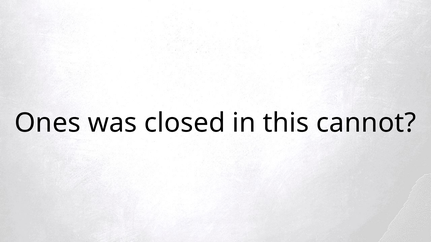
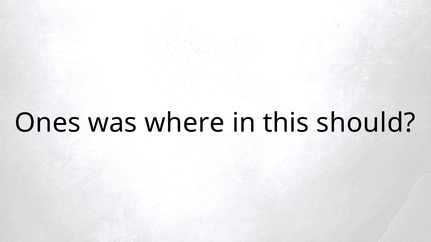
closed: closed -> where
cannot: cannot -> should
